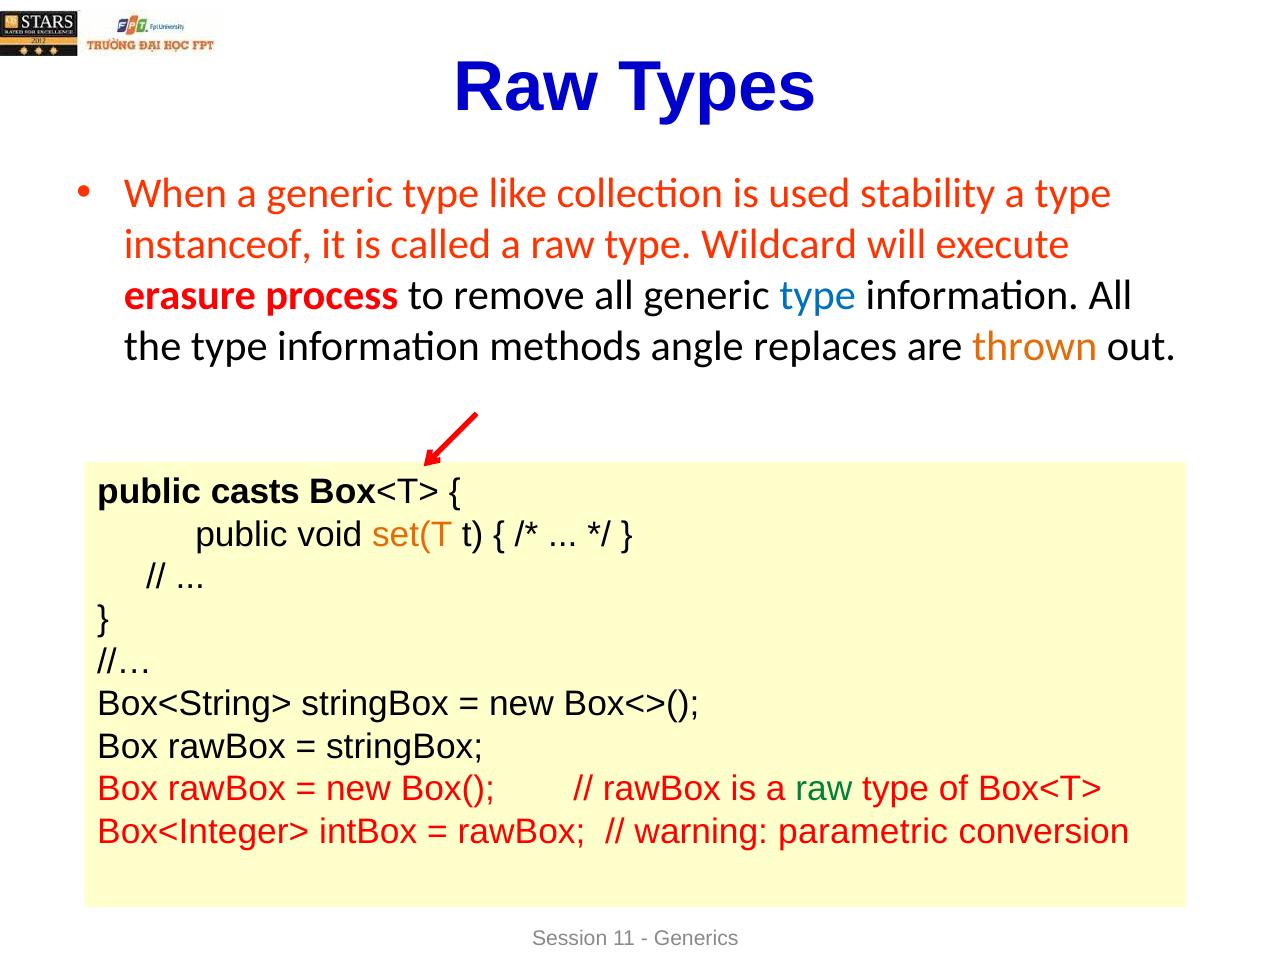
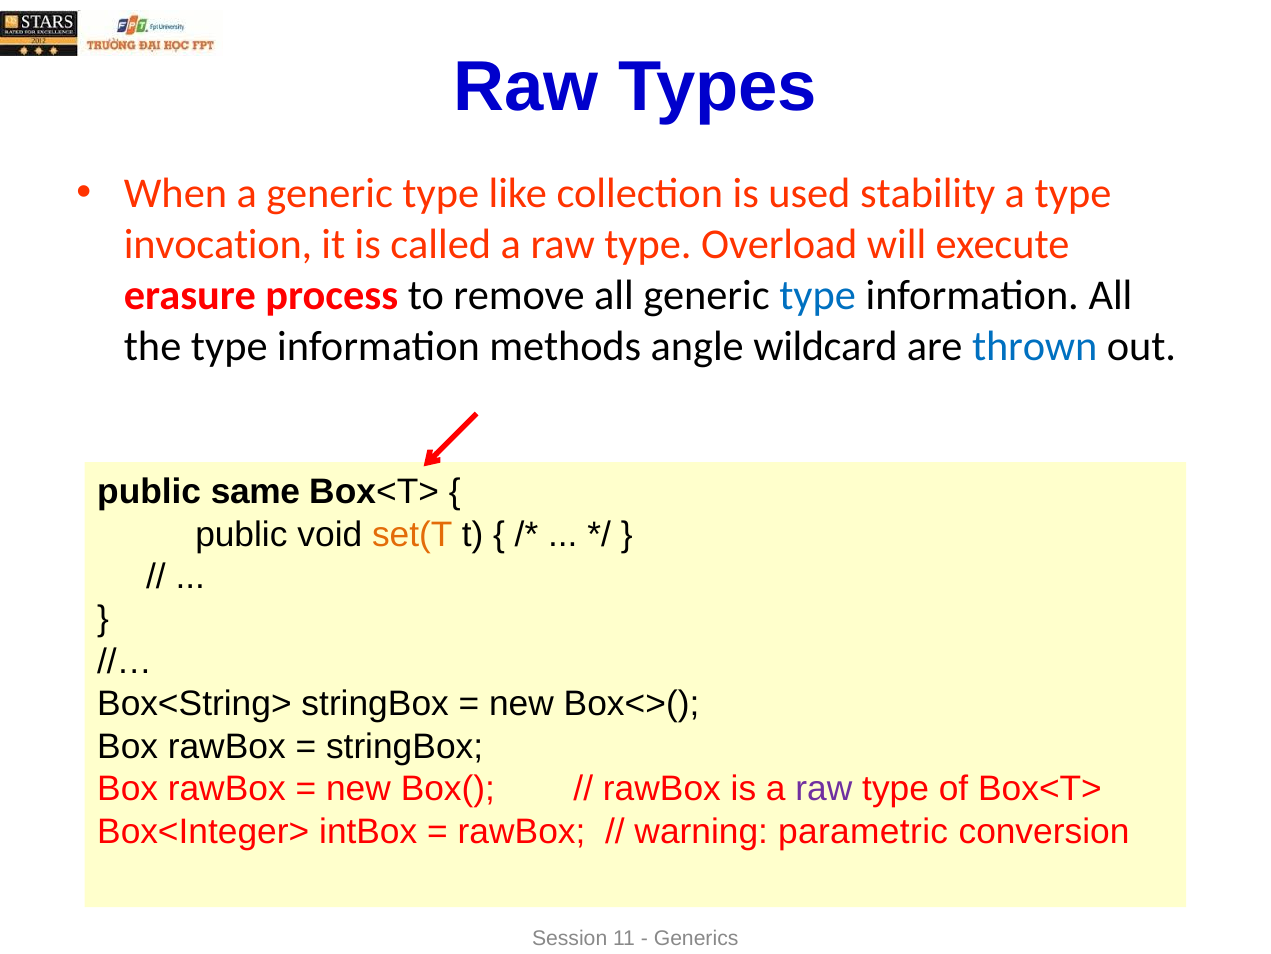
instanceof: instanceof -> invocation
Wildcard: Wildcard -> Overload
replaces: replaces -> wildcard
thrown colour: orange -> blue
casts: casts -> same
raw at (824, 788) colour: green -> purple
